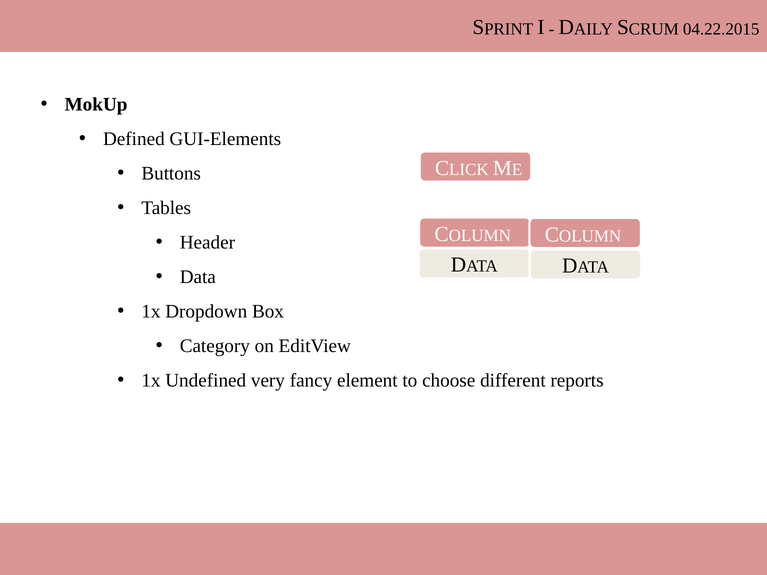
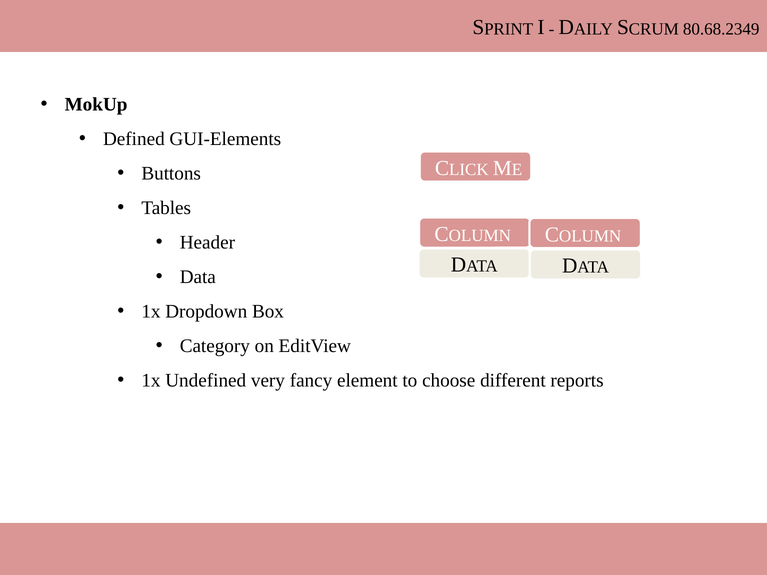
04.22.2015: 04.22.2015 -> 80.68.2349
